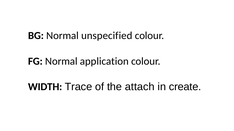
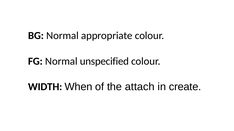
unspecified: unspecified -> appropriate
application: application -> unspecified
Trace: Trace -> When
